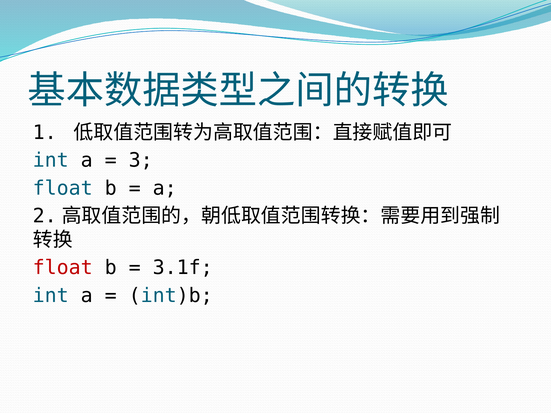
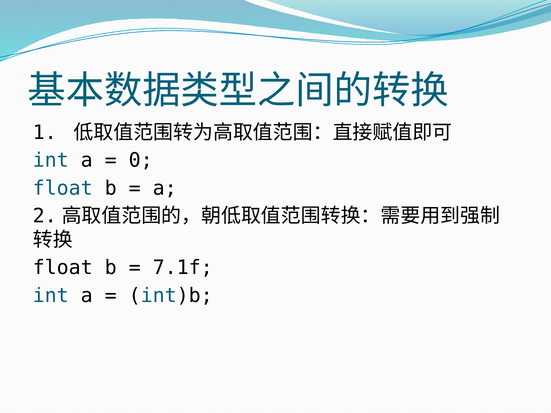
3: 3 -> 0
float at (63, 268) colour: red -> black
3.1f: 3.1f -> 7.1f
